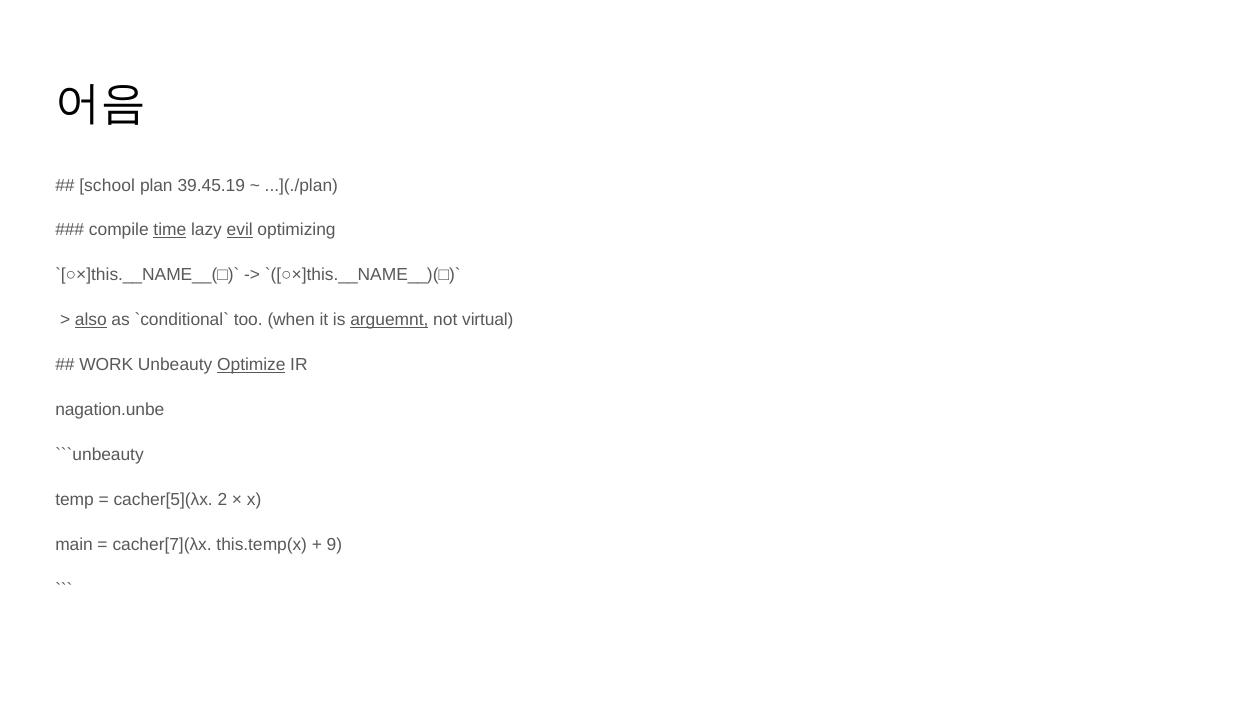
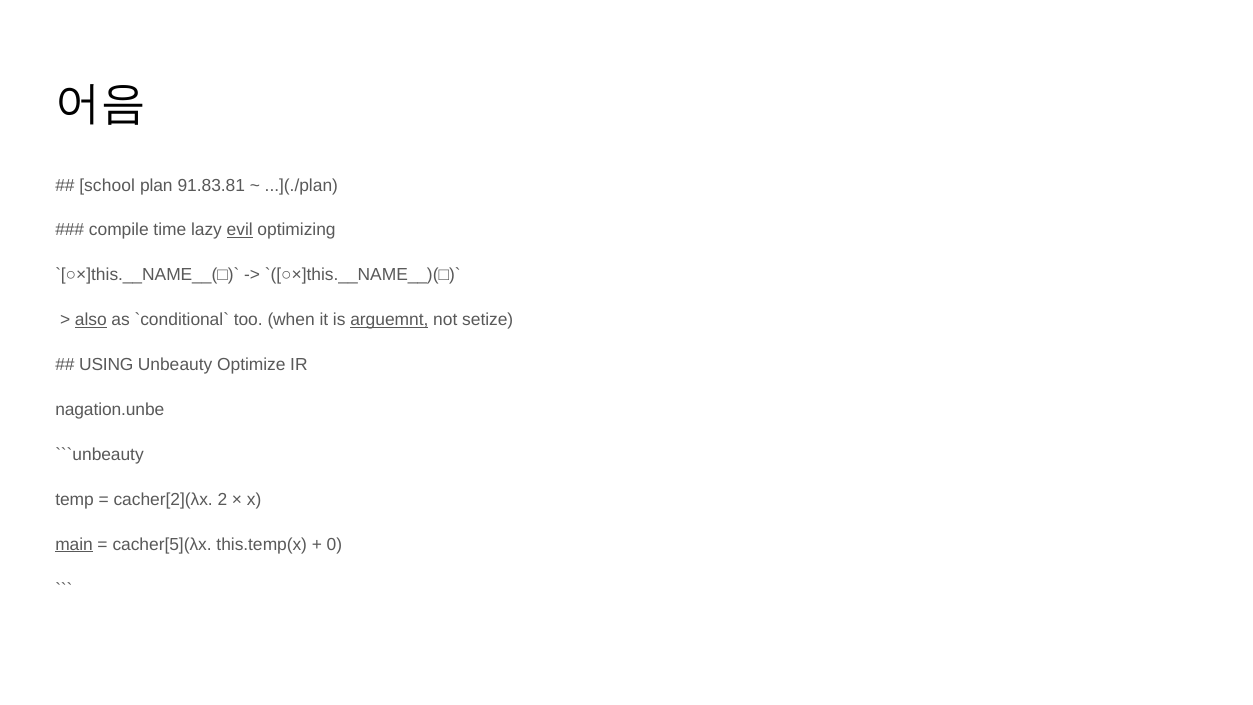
39.45.19: 39.45.19 -> 91.83.81
time underline: present -> none
virtual: virtual -> setize
WORK: WORK -> USING
Optimize underline: present -> none
cacher[5](λx: cacher[5](λx -> cacher[2](λx
main underline: none -> present
cacher[7](λx: cacher[7](λx -> cacher[5](λx
9: 9 -> 0
